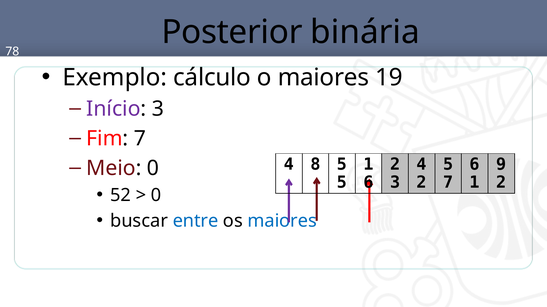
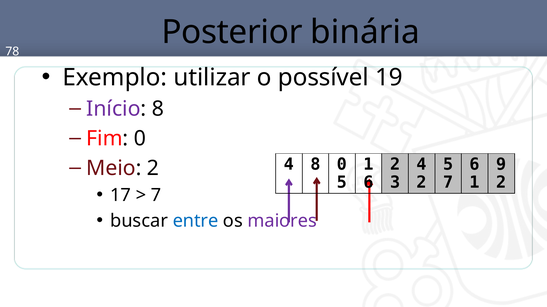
cálculo: cálculo -> utilizar
o maiores: maiores -> possível
Início 3: 3 -> 8
Fim 7: 7 -> 0
8 5: 5 -> 0
Meio 0: 0 -> 2
52: 52 -> 17
0 at (156, 196): 0 -> 7
maiores at (282, 221) colour: blue -> purple
